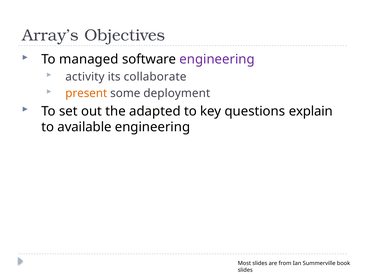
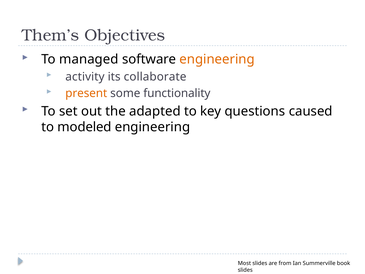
Array’s: Array’s -> Them’s
engineering at (217, 59) colour: purple -> orange
deployment: deployment -> functionality
explain: explain -> caused
available: available -> modeled
